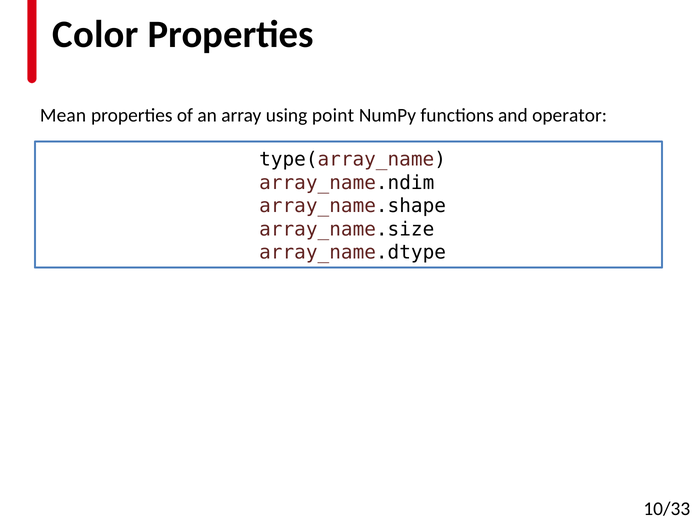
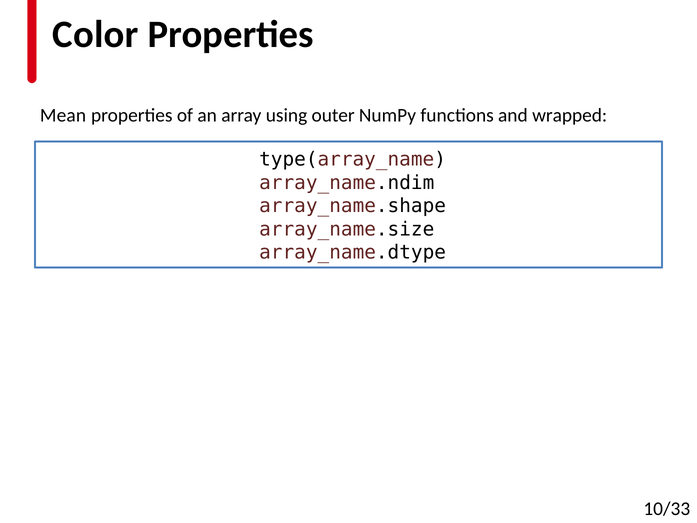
point: point -> outer
operator: operator -> wrapped
